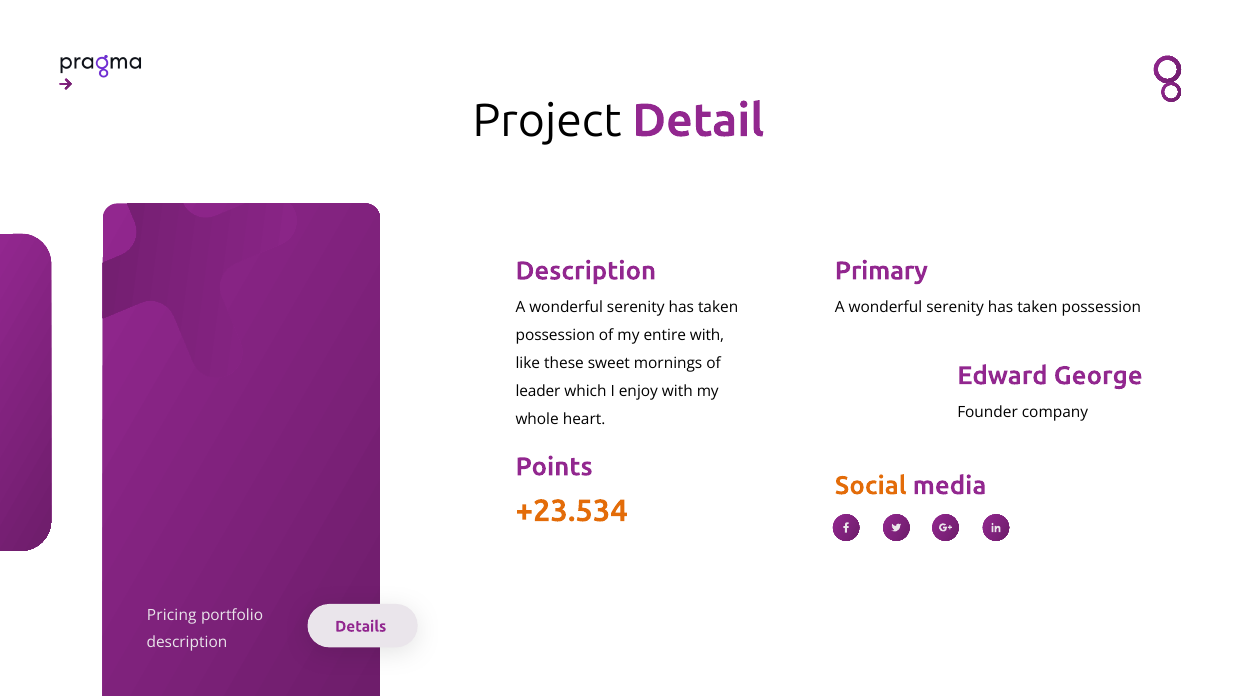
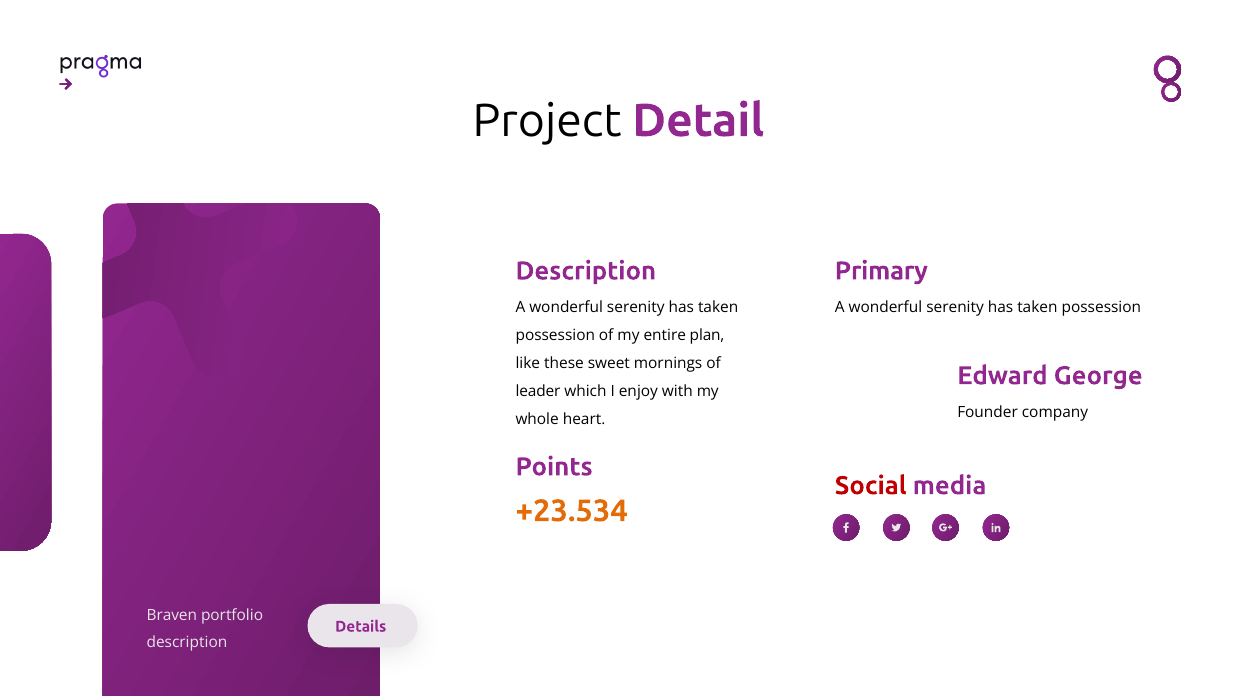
entire with: with -> plan
Social colour: orange -> red
Pricing: Pricing -> Braven
